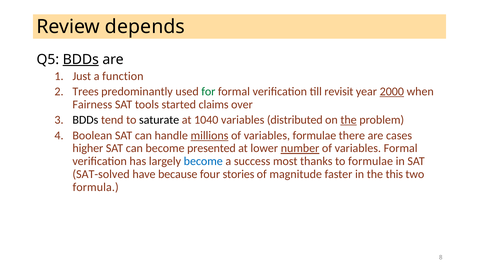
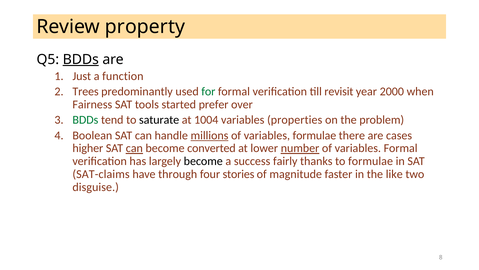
depends: depends -> property
2000 underline: present -> none
claims: claims -> prefer
BDDs at (85, 120) colour: black -> green
1040: 1040 -> 1004
distributed: distributed -> properties
the at (349, 120) underline: present -> none
can at (134, 148) underline: none -> present
presented: presented -> converted
become at (203, 161) colour: blue -> black
most: most -> fairly
SAT-solved: SAT-solved -> SAT-claims
because: because -> through
this: this -> like
formula: formula -> disguise
